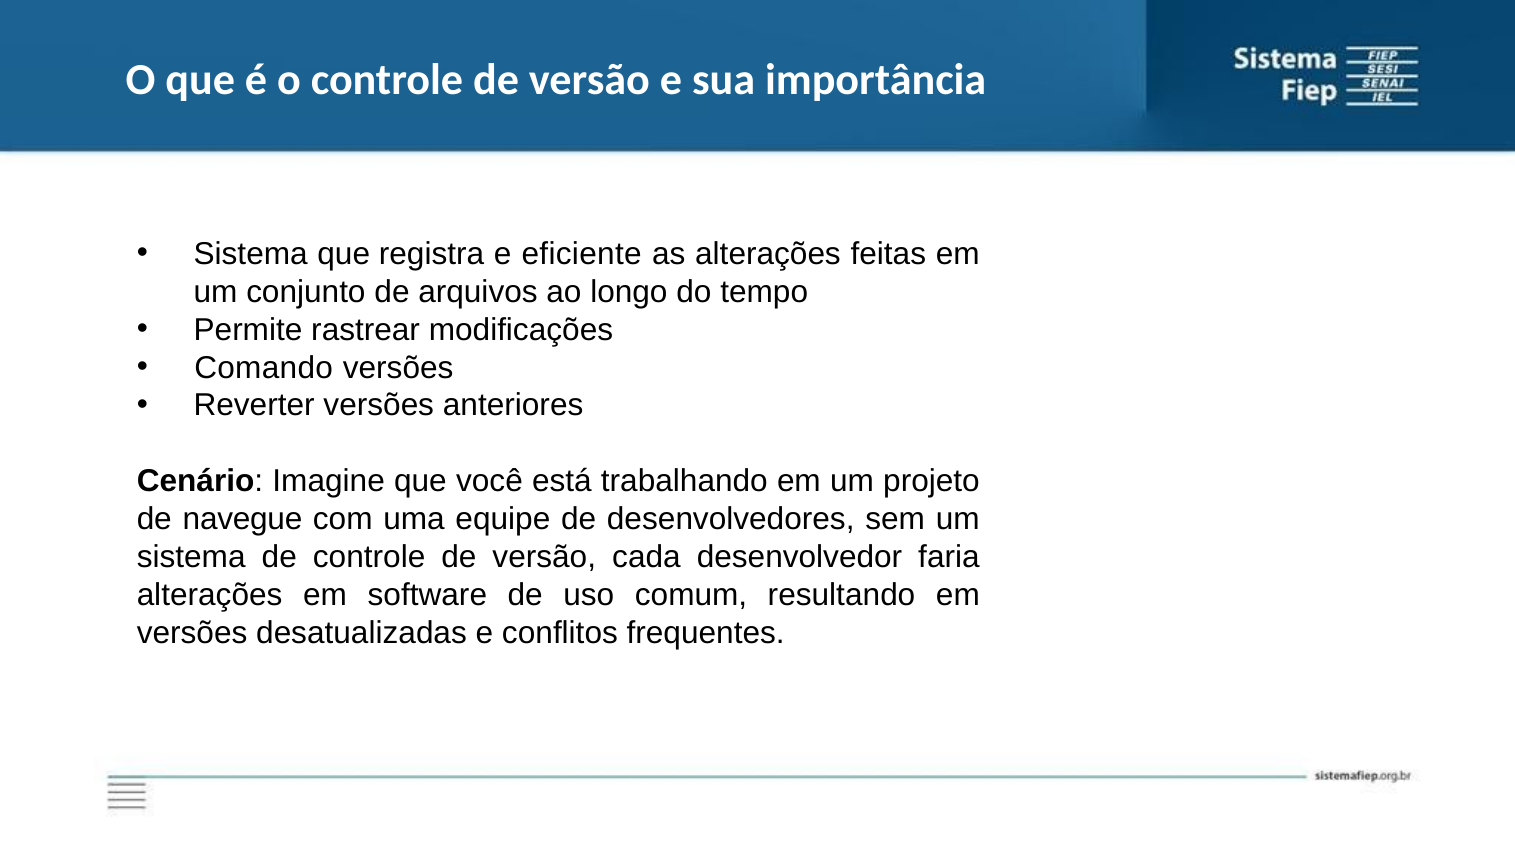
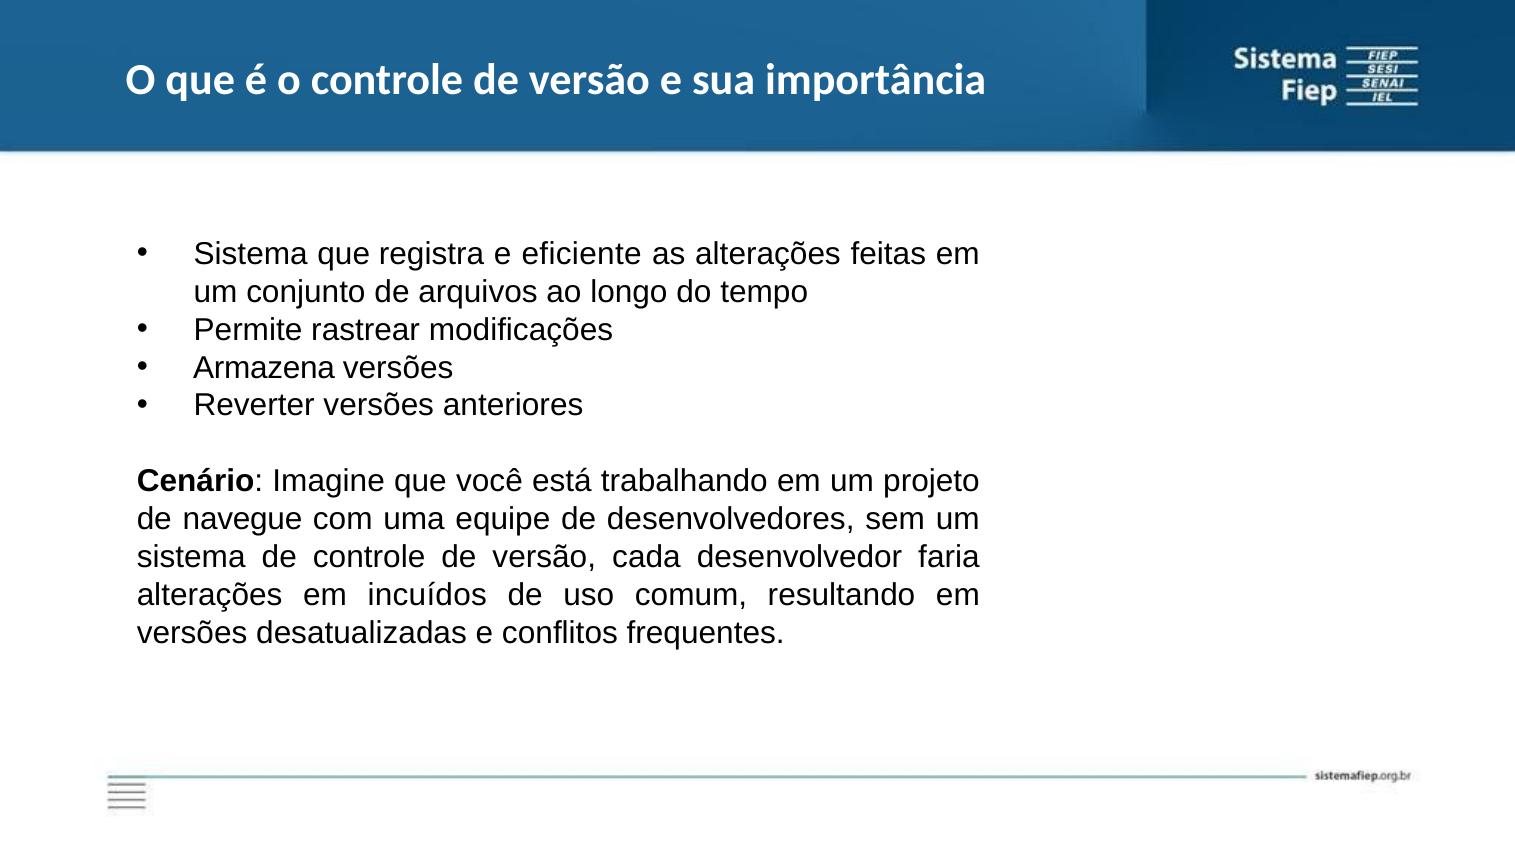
Comando: Comando -> Armazena
software: software -> incuídos
